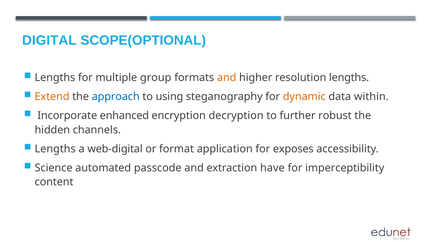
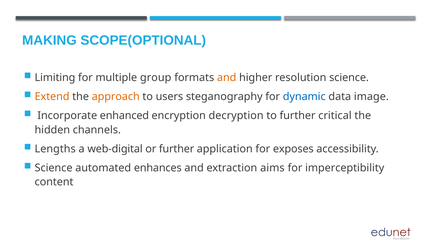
DIGITAL: DIGITAL -> MAKING
Lengths at (55, 78): Lengths -> Limiting
resolution lengths: lengths -> science
approach colour: blue -> orange
using: using -> users
dynamic colour: orange -> blue
within: within -> image
robust: robust -> critical
or format: format -> further
passcode: passcode -> enhances
have: have -> aims
